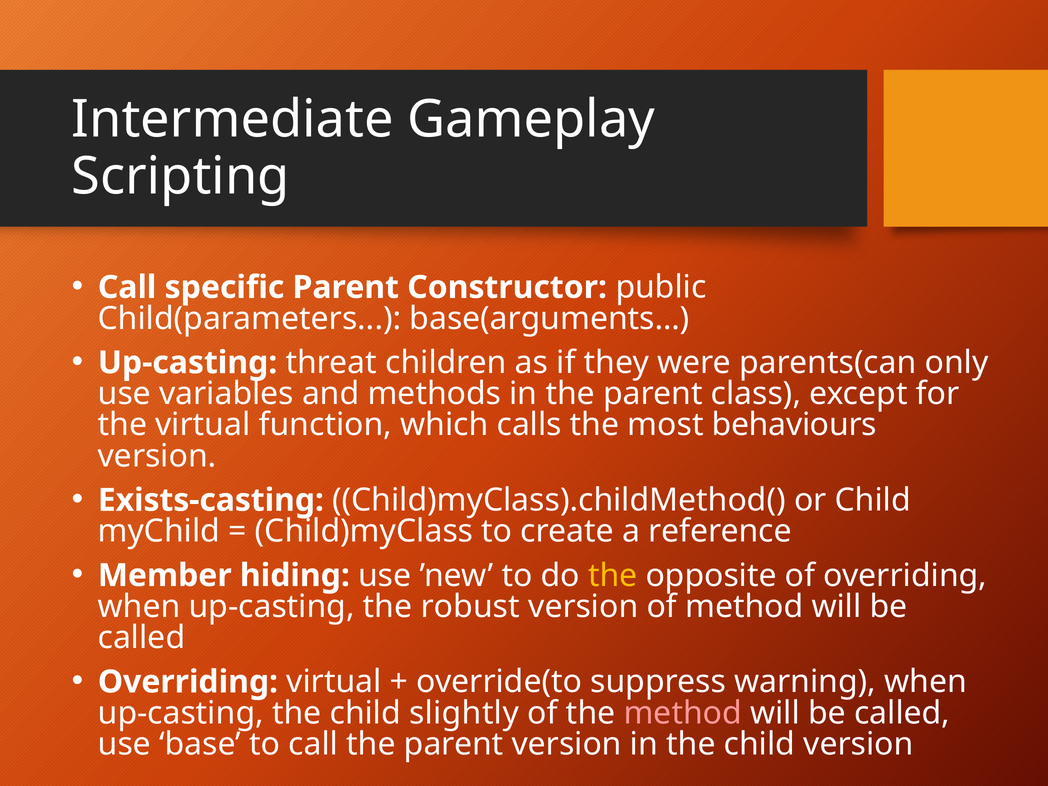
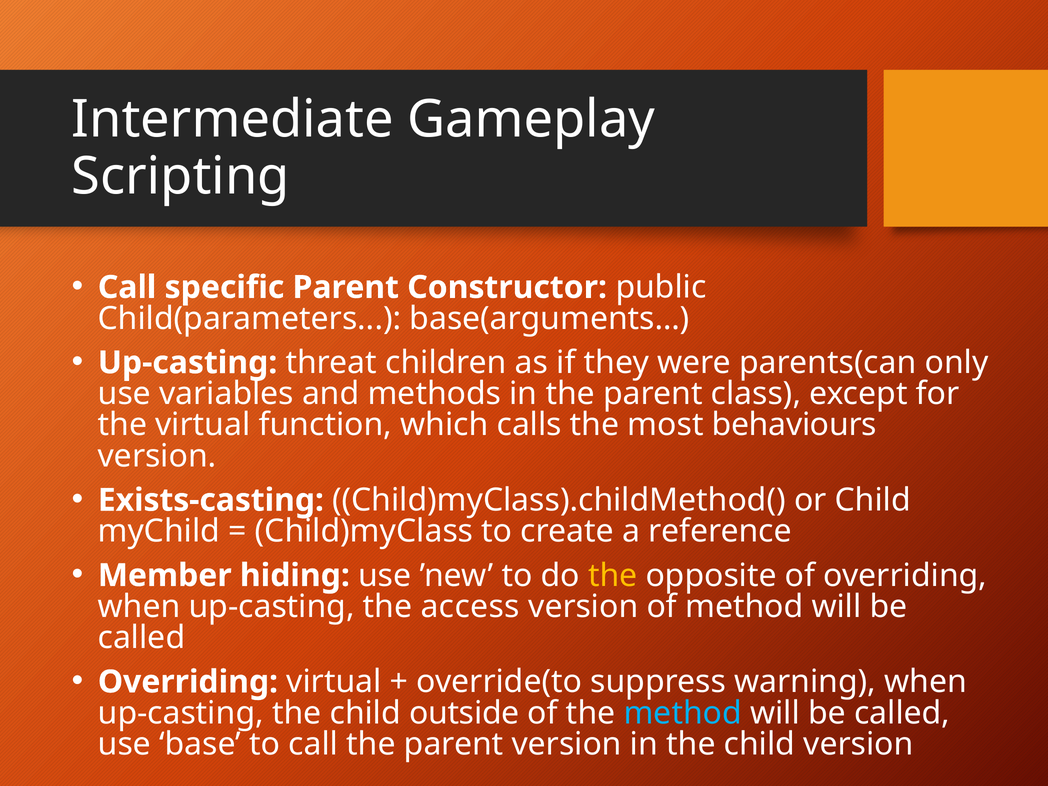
robust: robust -> access
slightly: slightly -> outside
method at (683, 713) colour: pink -> light blue
